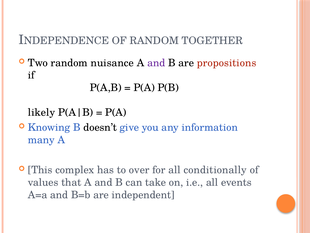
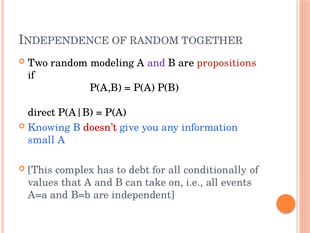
nuisance: nuisance -> modeling
likely: likely -> direct
doesn’t colour: black -> red
many: many -> small
over: over -> debt
